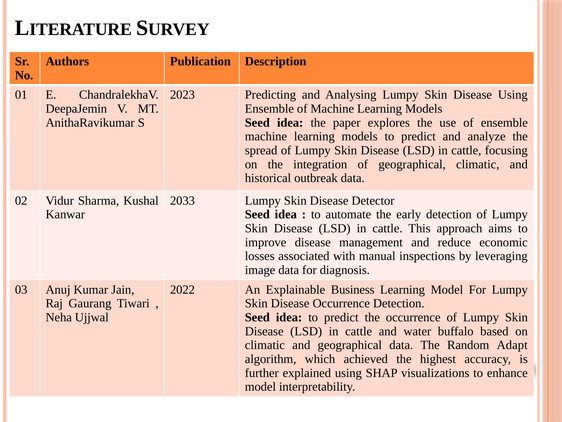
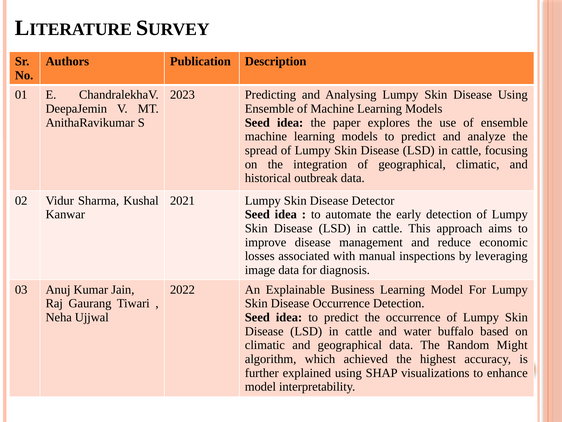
2033: 2033 -> 2021
Adapt: Adapt -> Might
